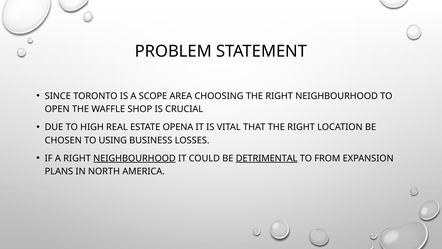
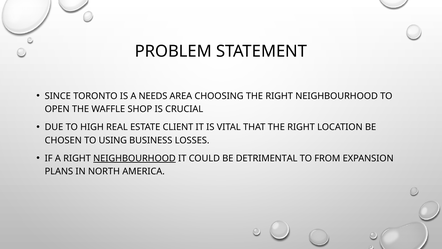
SCOPE: SCOPE -> NEEDS
OPENA: OPENA -> CLIENT
DETRIMENTAL underline: present -> none
